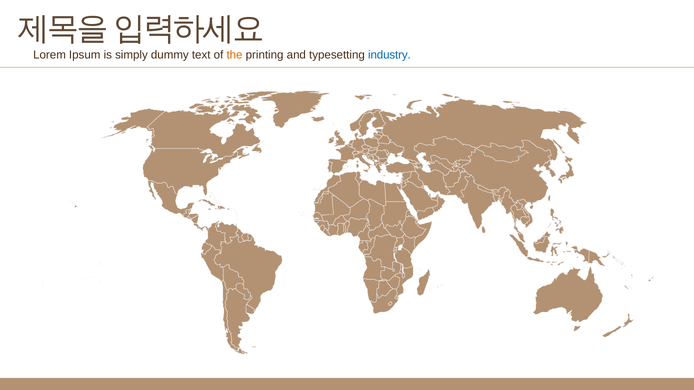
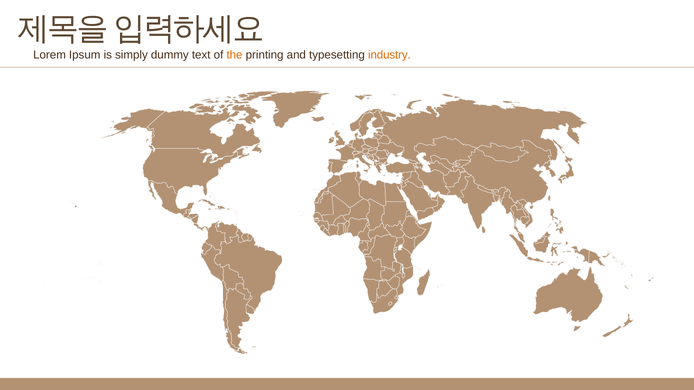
industry colour: blue -> orange
